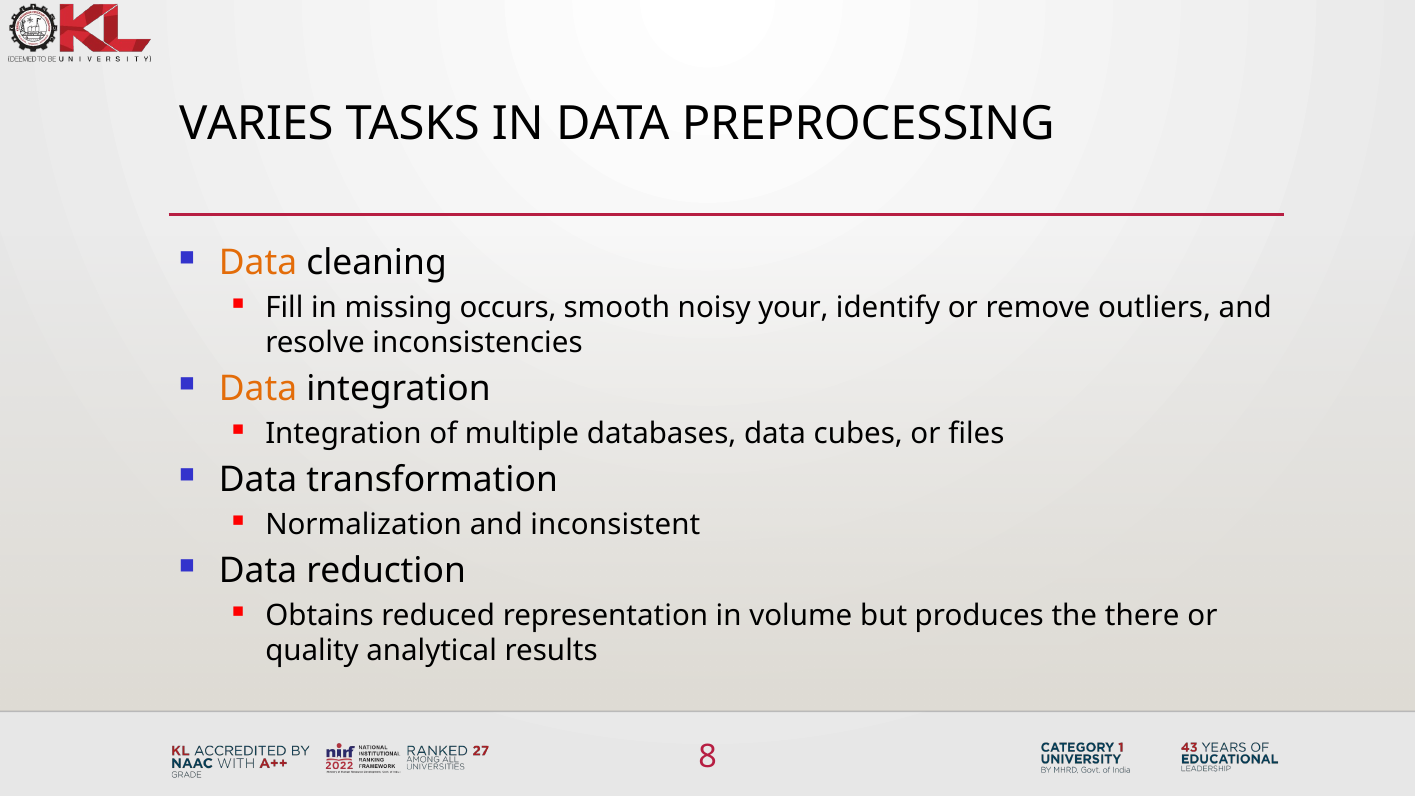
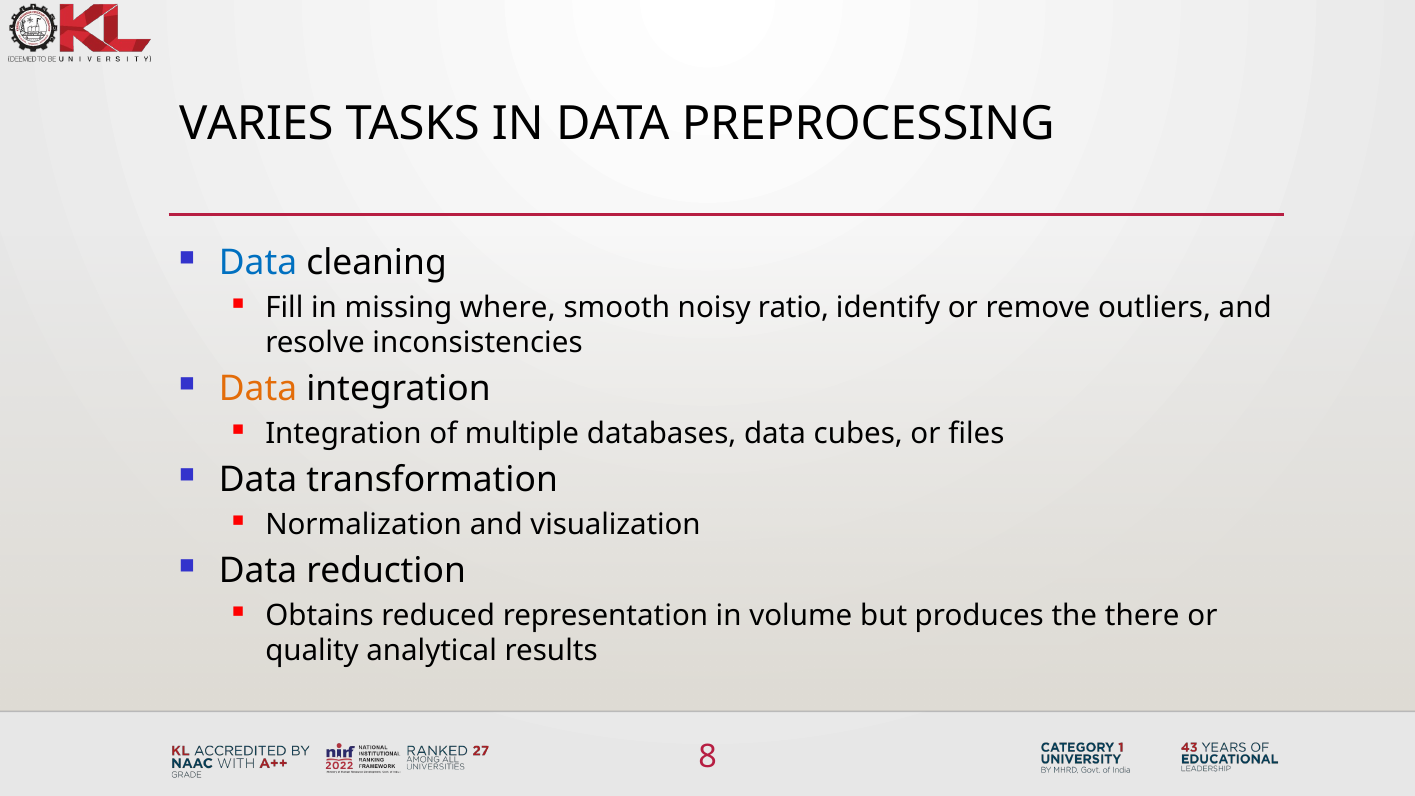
Data at (258, 263) colour: orange -> blue
occurs: occurs -> where
your: your -> ratio
inconsistent: inconsistent -> visualization
